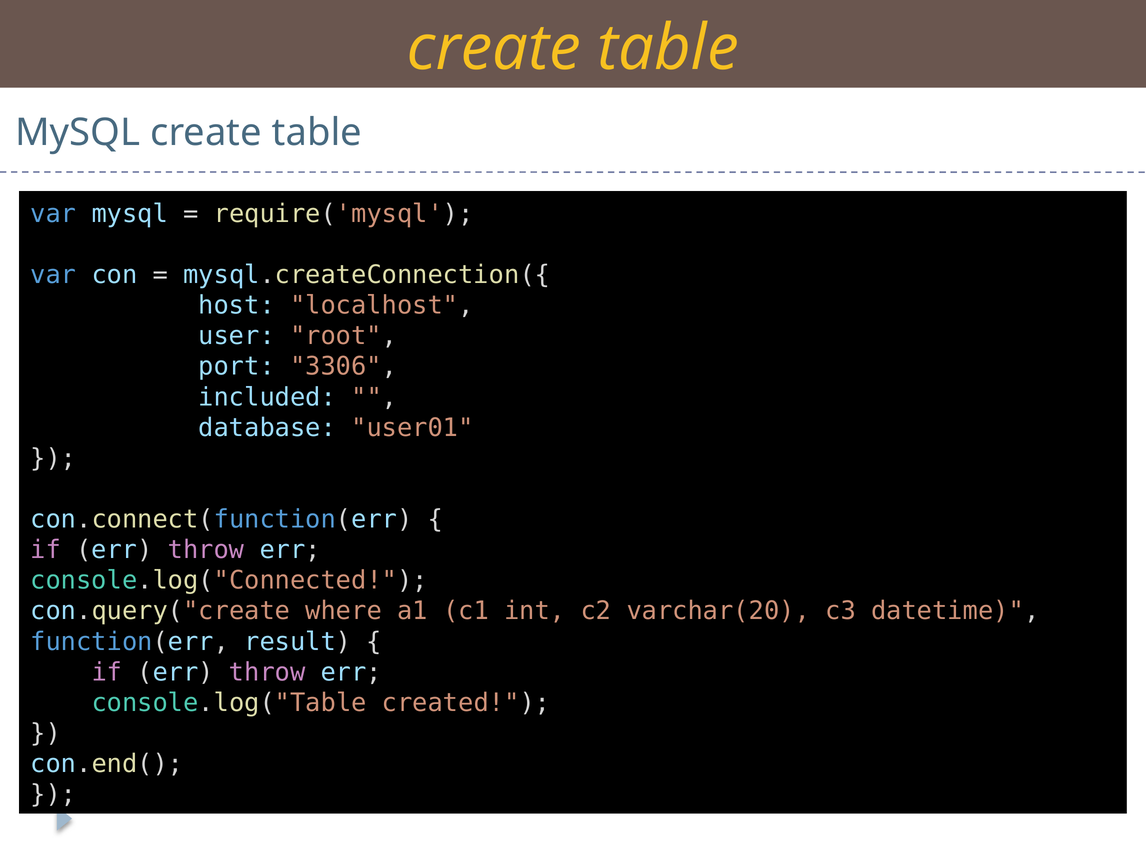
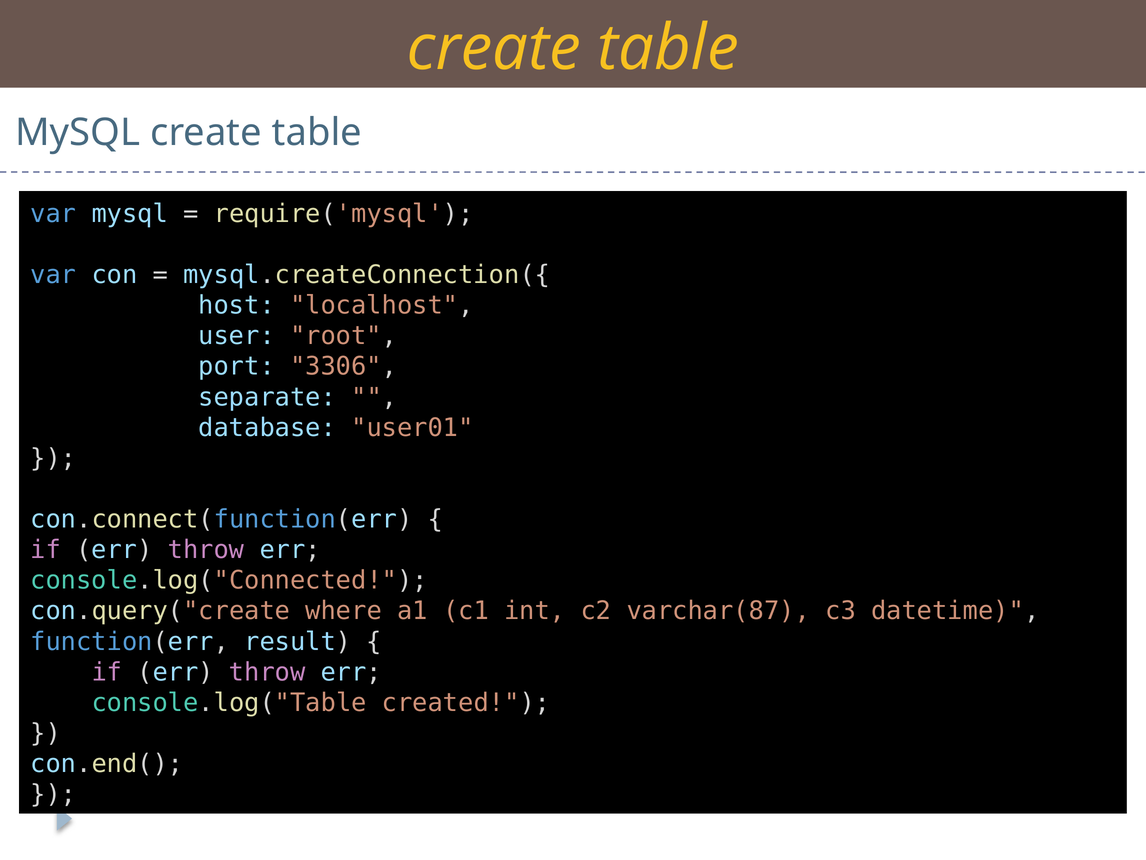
included: included -> separate
varchar(20: varchar(20 -> varchar(87
